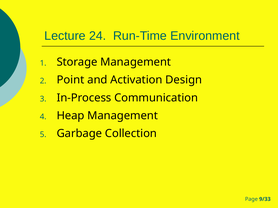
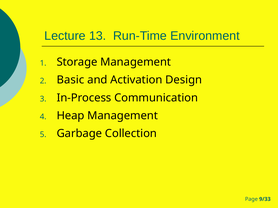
24: 24 -> 13
Point: Point -> Basic
